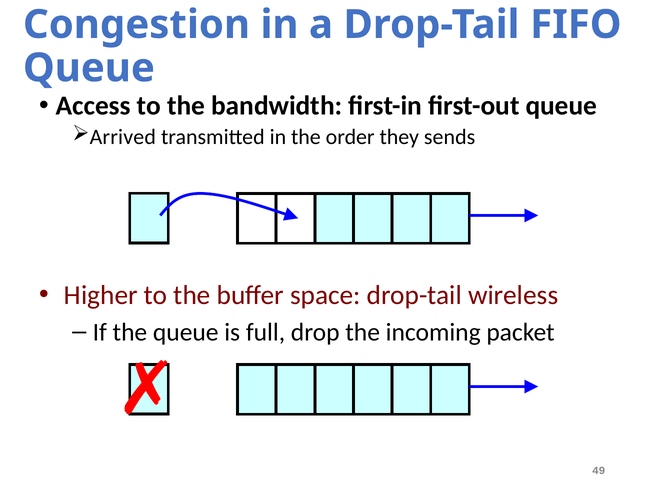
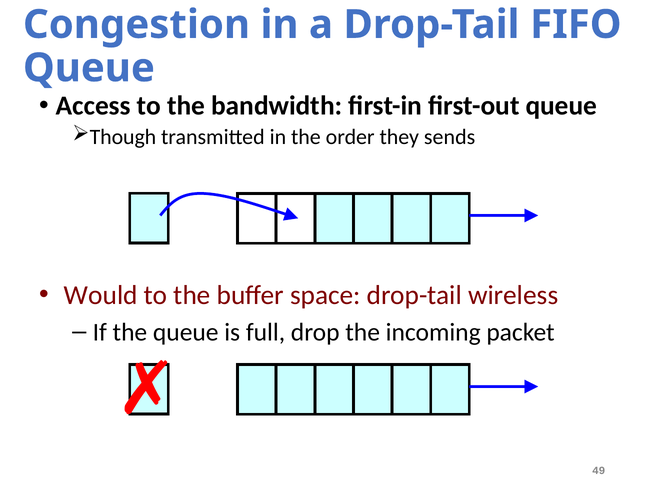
Arrived: Arrived -> Though
Higher: Higher -> Would
